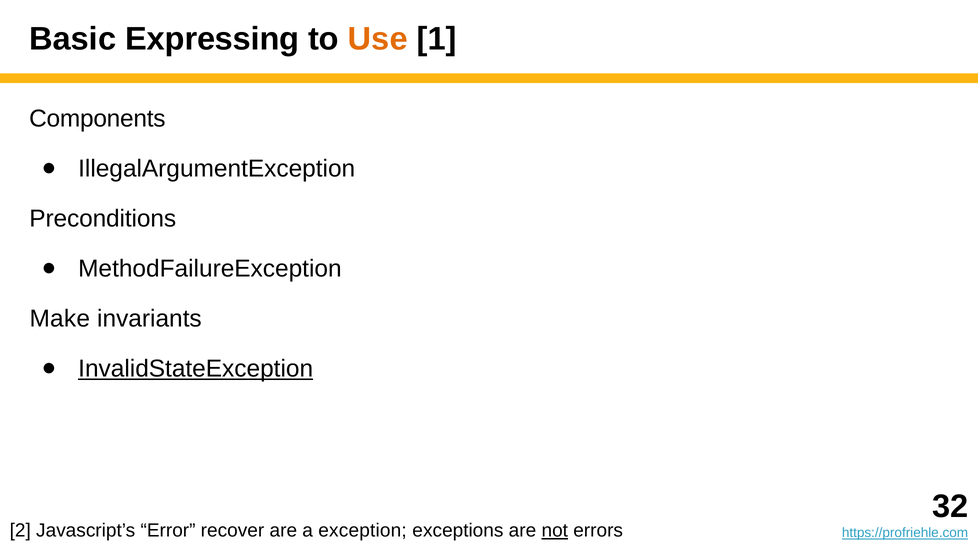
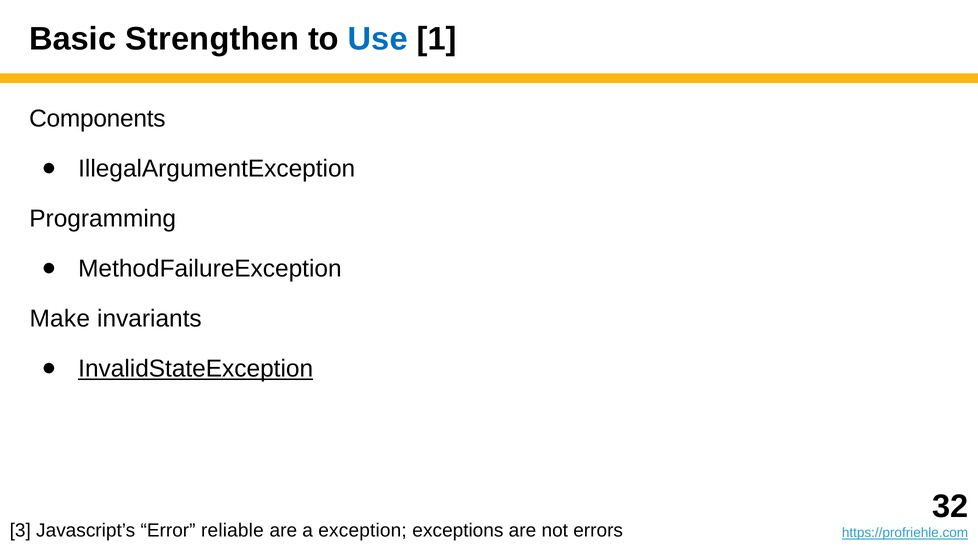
Expressing: Expressing -> Strengthen
Use colour: orange -> blue
Preconditions: Preconditions -> Programming
2: 2 -> 3
recover: recover -> reliable
not underline: present -> none
